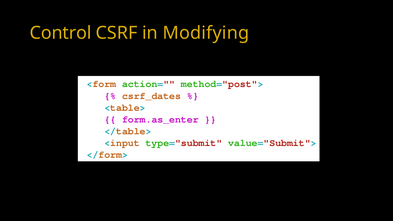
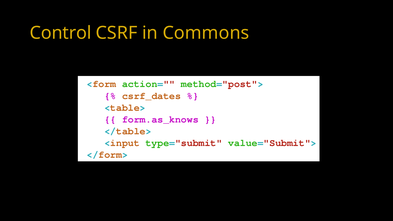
Modifying: Modifying -> Commons
form.as_enter: form.as_enter -> form.as_knows
